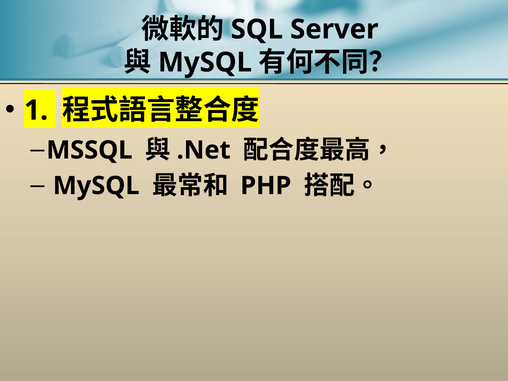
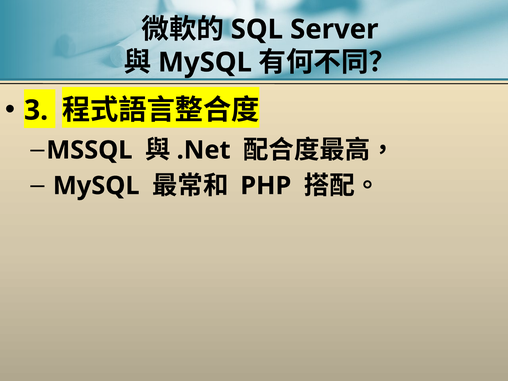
1: 1 -> 3
